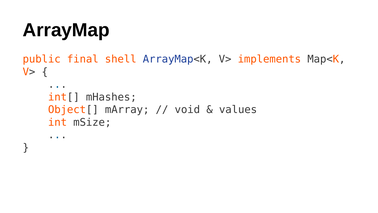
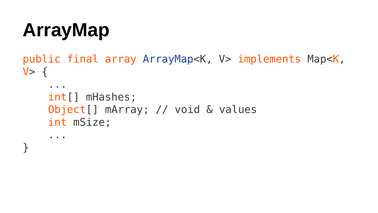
shell: shell -> array
